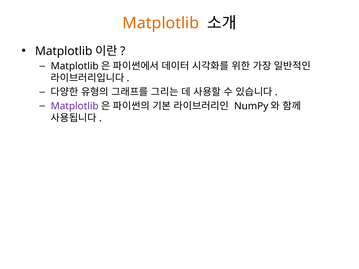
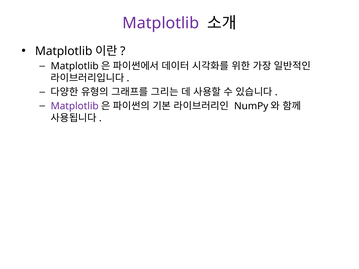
Matplotlib at (161, 23) colour: orange -> purple
